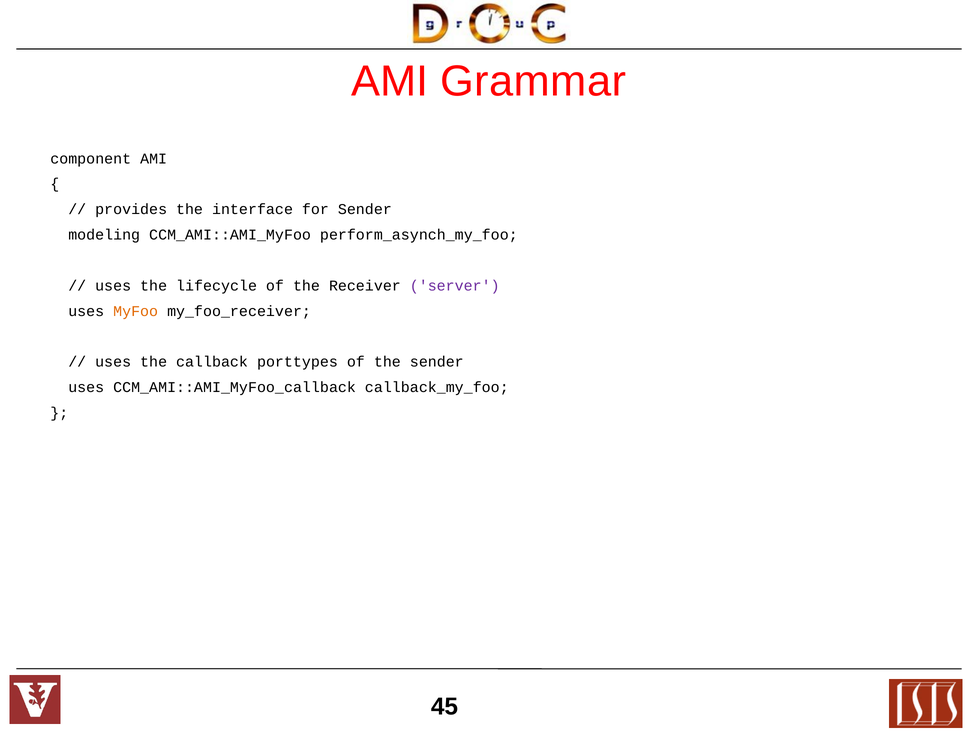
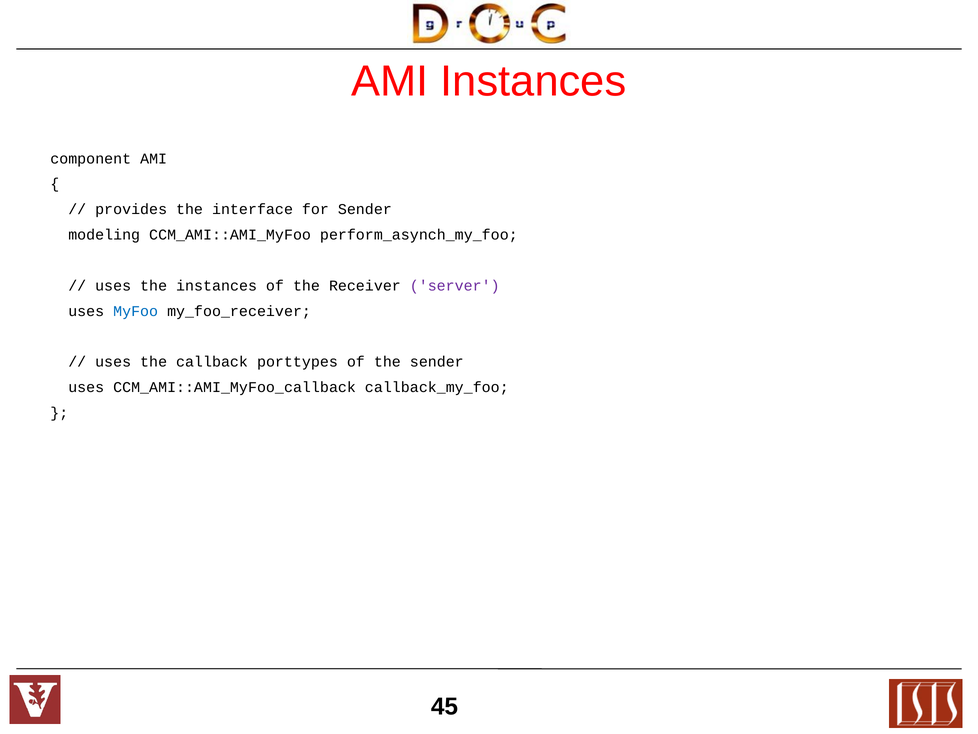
AMI Grammar: Grammar -> Instances
the lifecycle: lifecycle -> instances
MyFoo colour: orange -> blue
